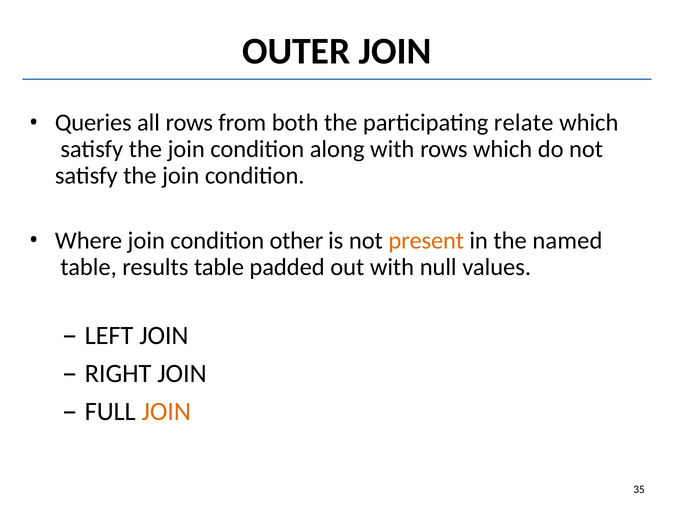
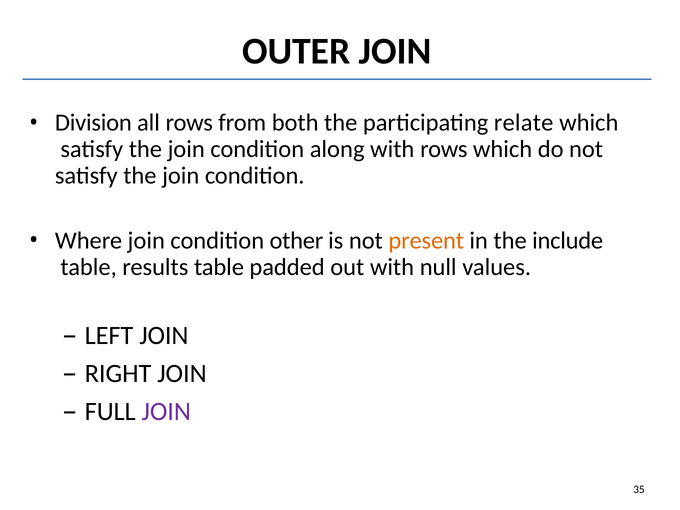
Queries: Queries -> Division
named: named -> include
JOIN at (166, 412) colour: orange -> purple
